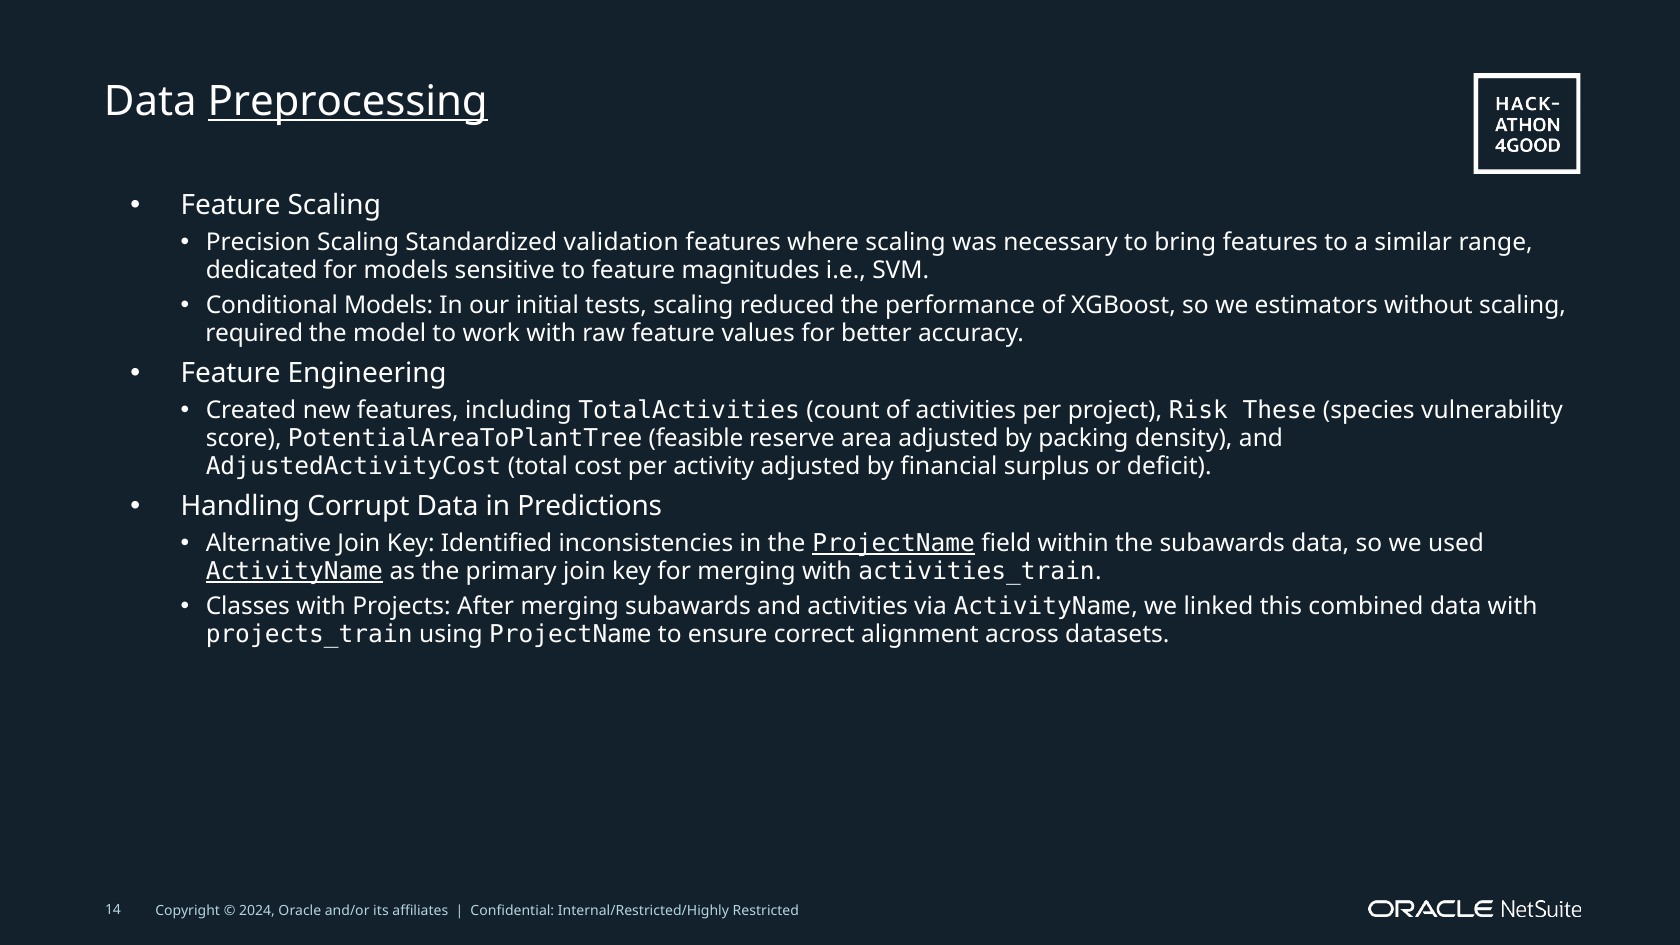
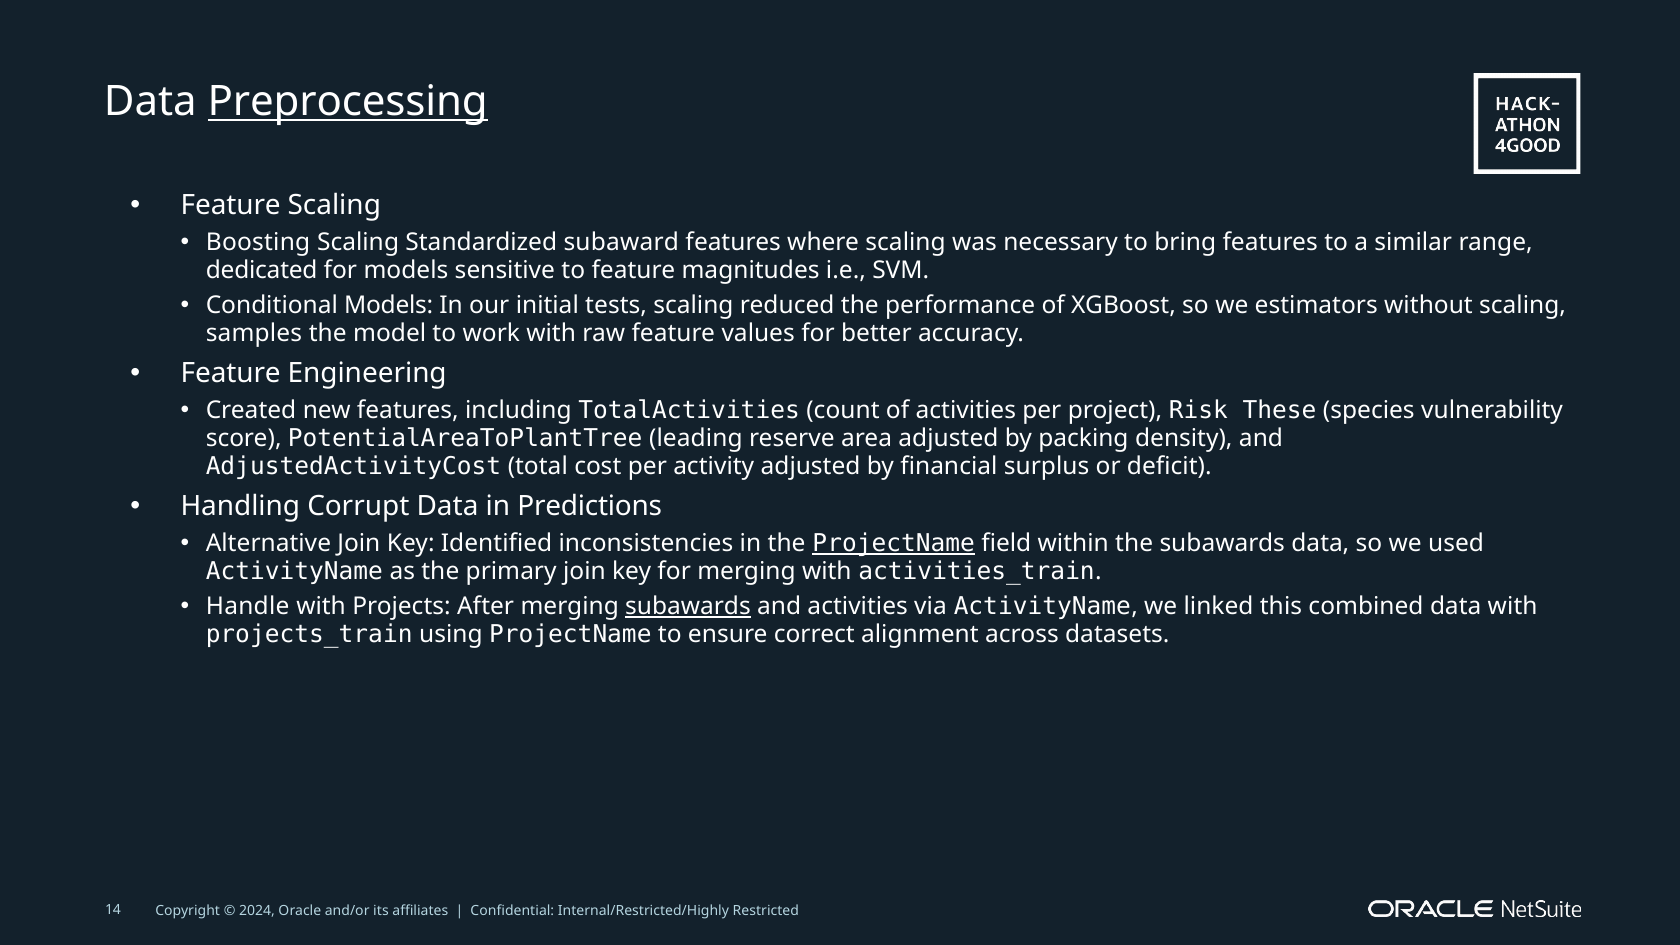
Precision: Precision -> Boosting
validation: validation -> subaward
required: required -> samples
feasible: feasible -> leading
ActivityName at (294, 571) underline: present -> none
Classes: Classes -> Handle
subawards at (688, 606) underline: none -> present
